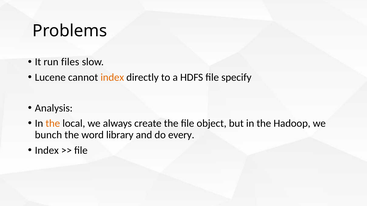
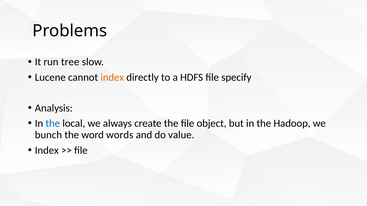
files: files -> tree
the at (53, 124) colour: orange -> blue
library: library -> words
every: every -> value
